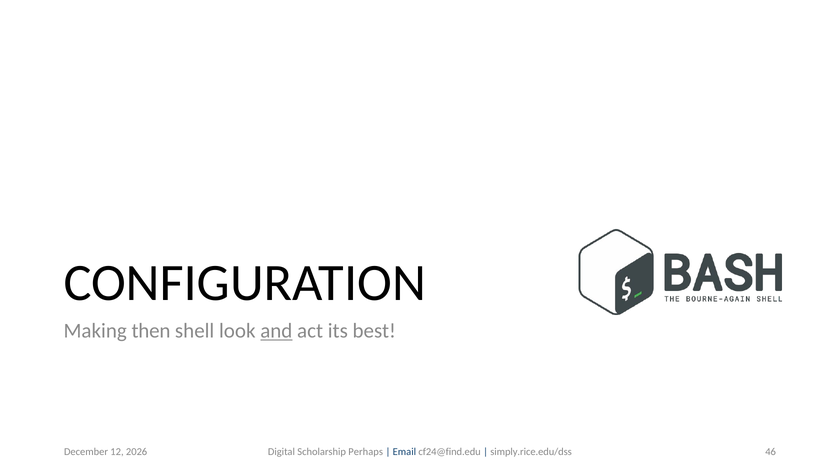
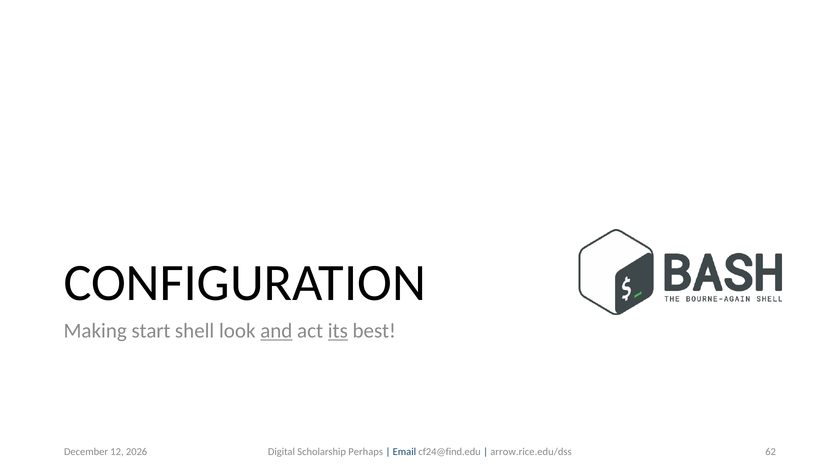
then: then -> start
its underline: none -> present
46: 46 -> 62
simply.rice.edu/dss: simply.rice.edu/dss -> arrow.rice.edu/dss
